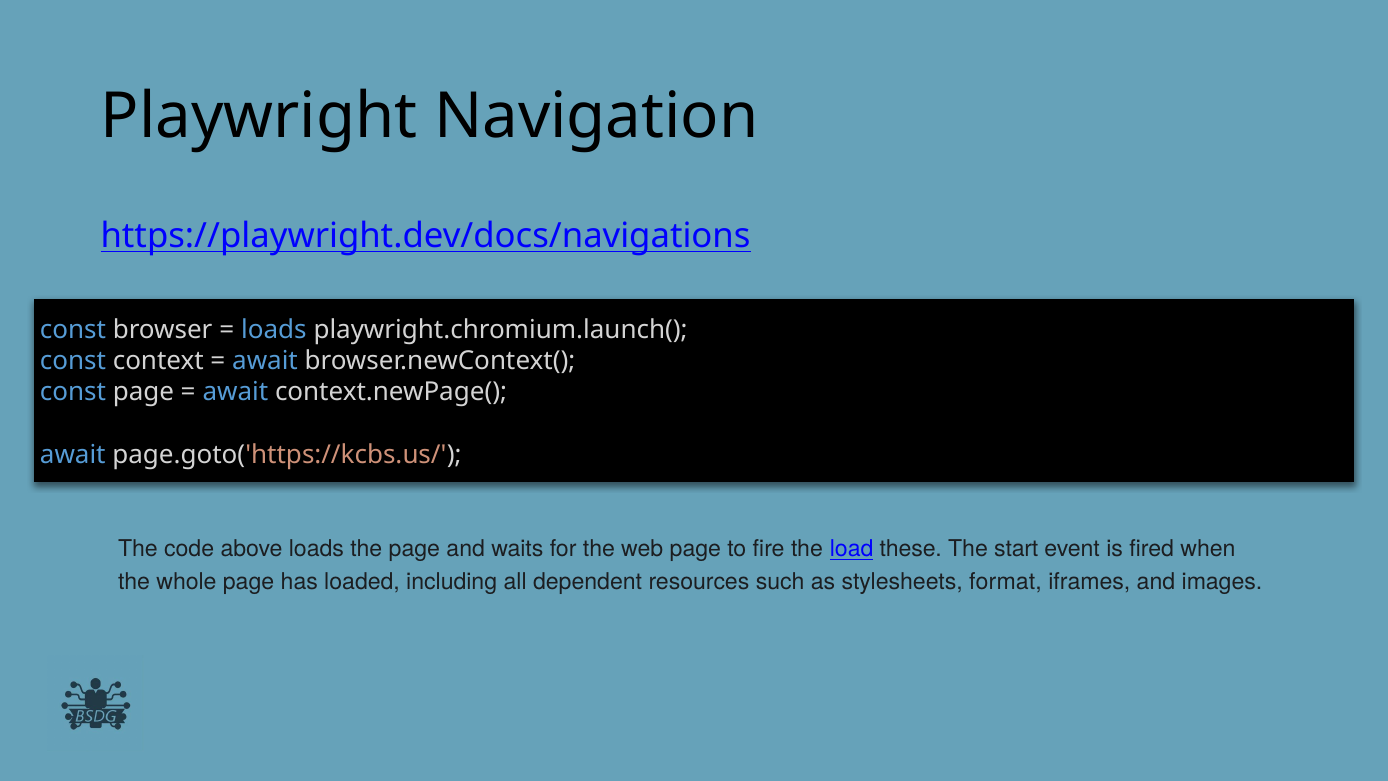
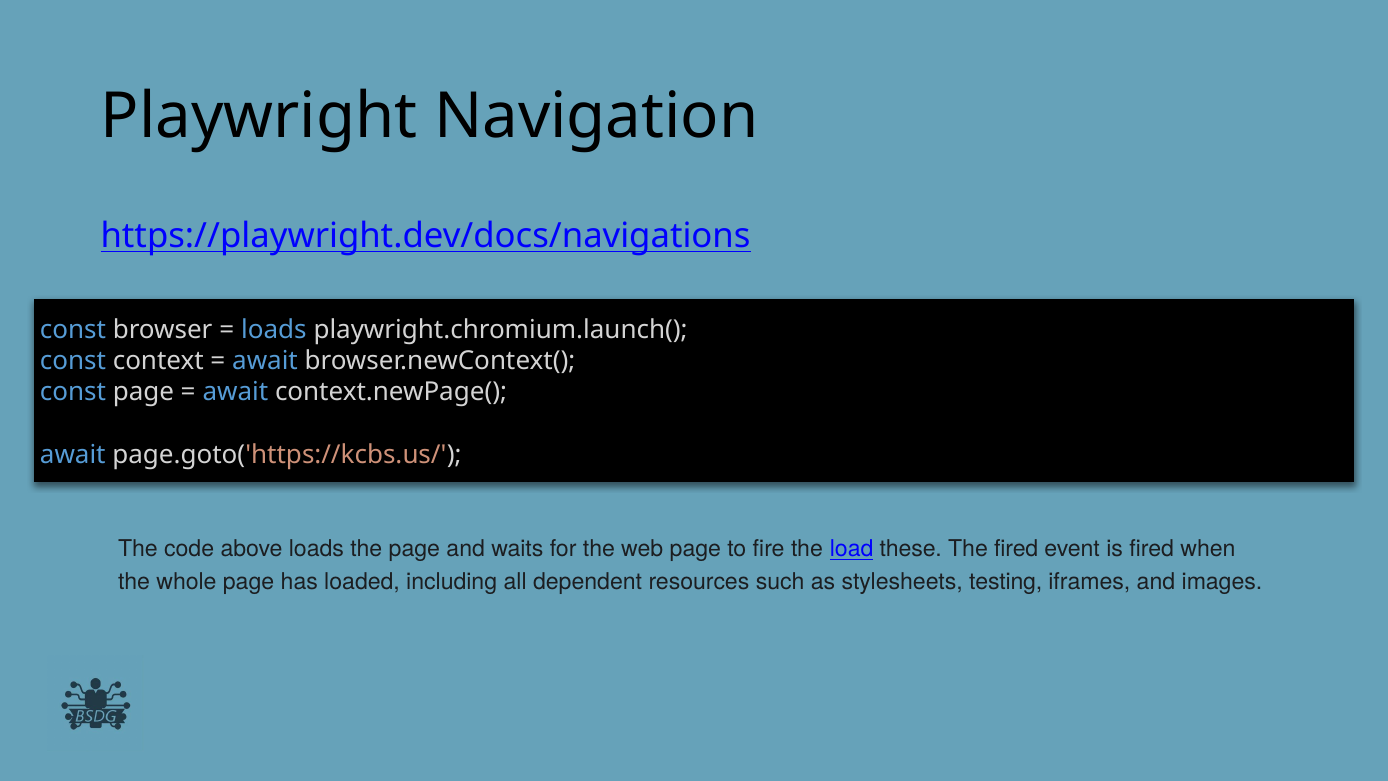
The start: start -> fired
format: format -> testing
